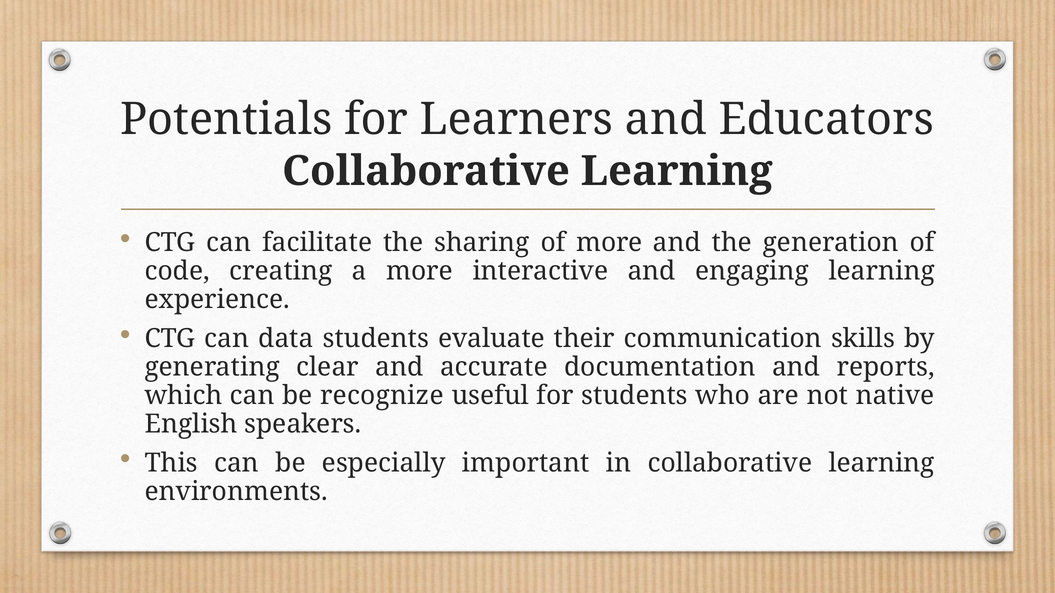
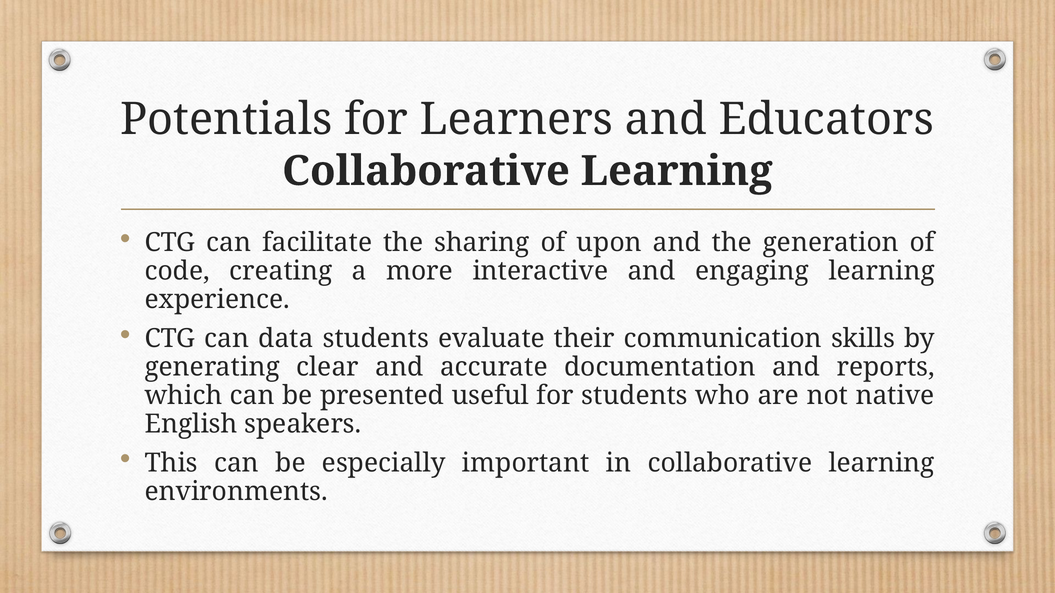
of more: more -> upon
recognize: recognize -> presented
